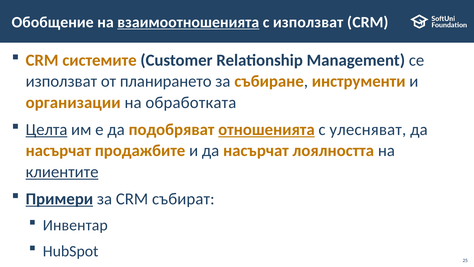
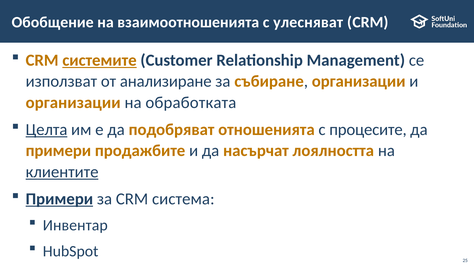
взаимоотношенията underline: present -> none
с използват: използват -> улесняват
системите underline: none -> present
планирането: планирането -> анализиране
събиране инструменти: инструменти -> организации
отношенията underline: present -> none
улесняват: улесняват -> процесите
насърчат at (58, 151): насърчат -> примери
събират: събират -> система
